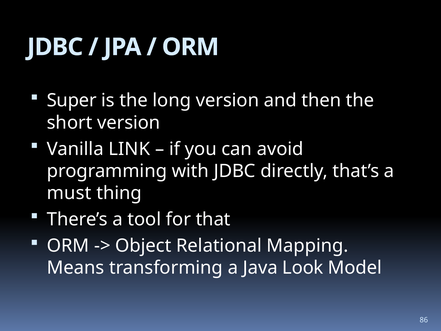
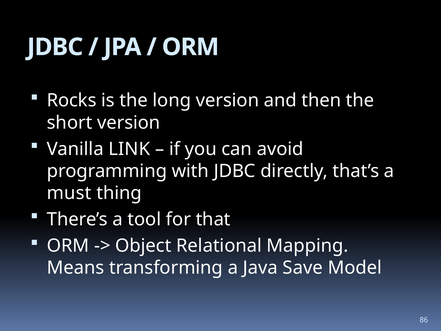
Super: Super -> Rocks
Look: Look -> Save
